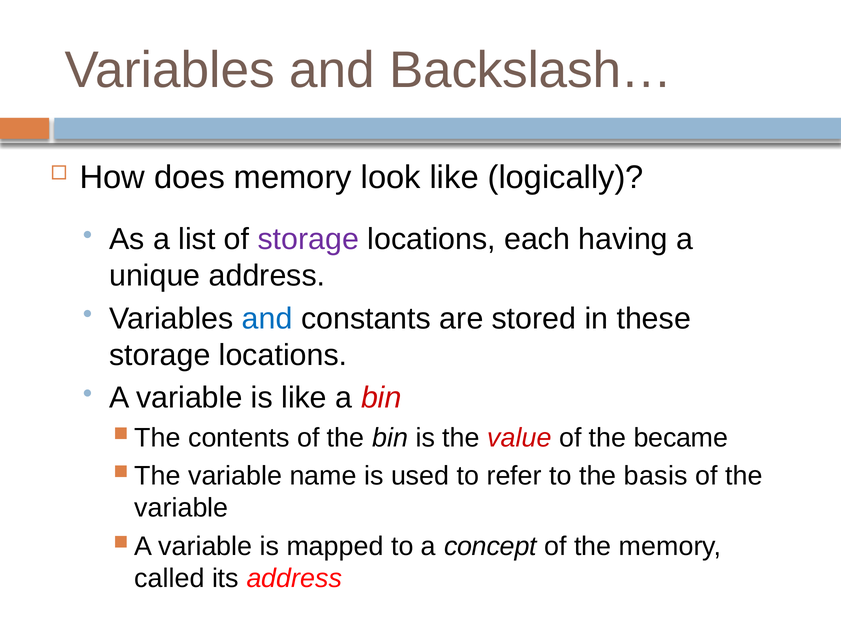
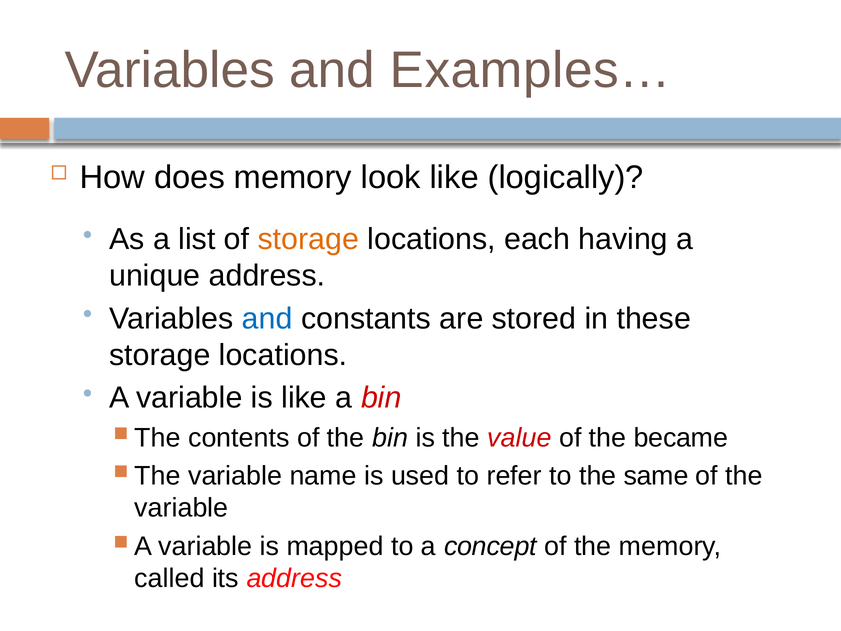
Backslash…: Backslash… -> Examples…
storage at (308, 239) colour: purple -> orange
basis: basis -> same
